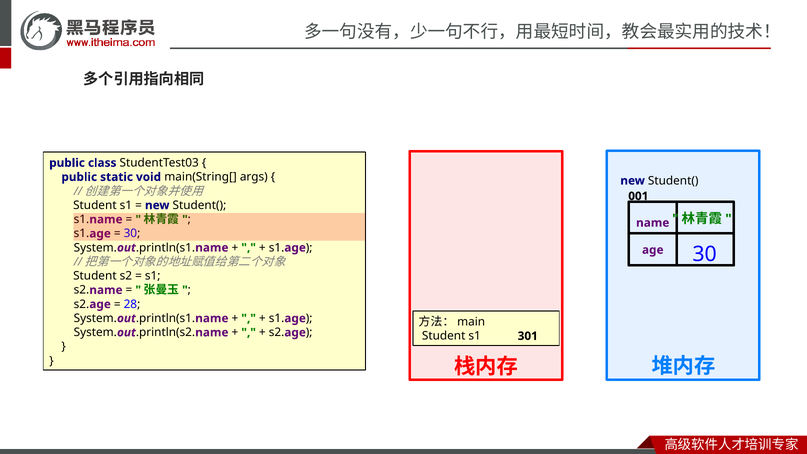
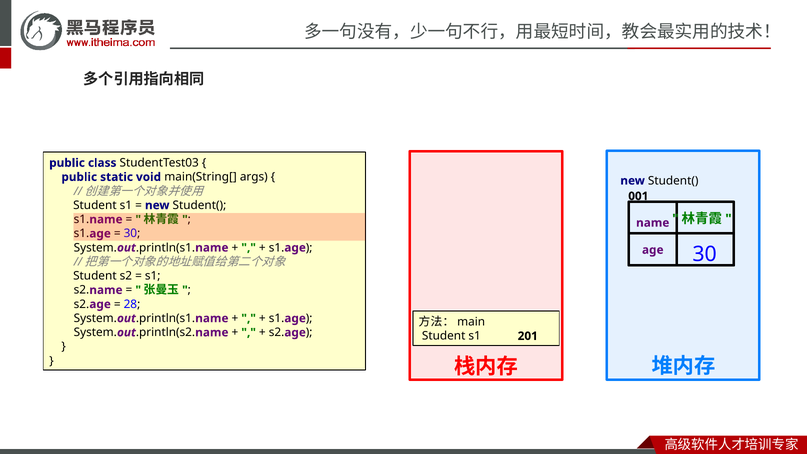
301: 301 -> 201
